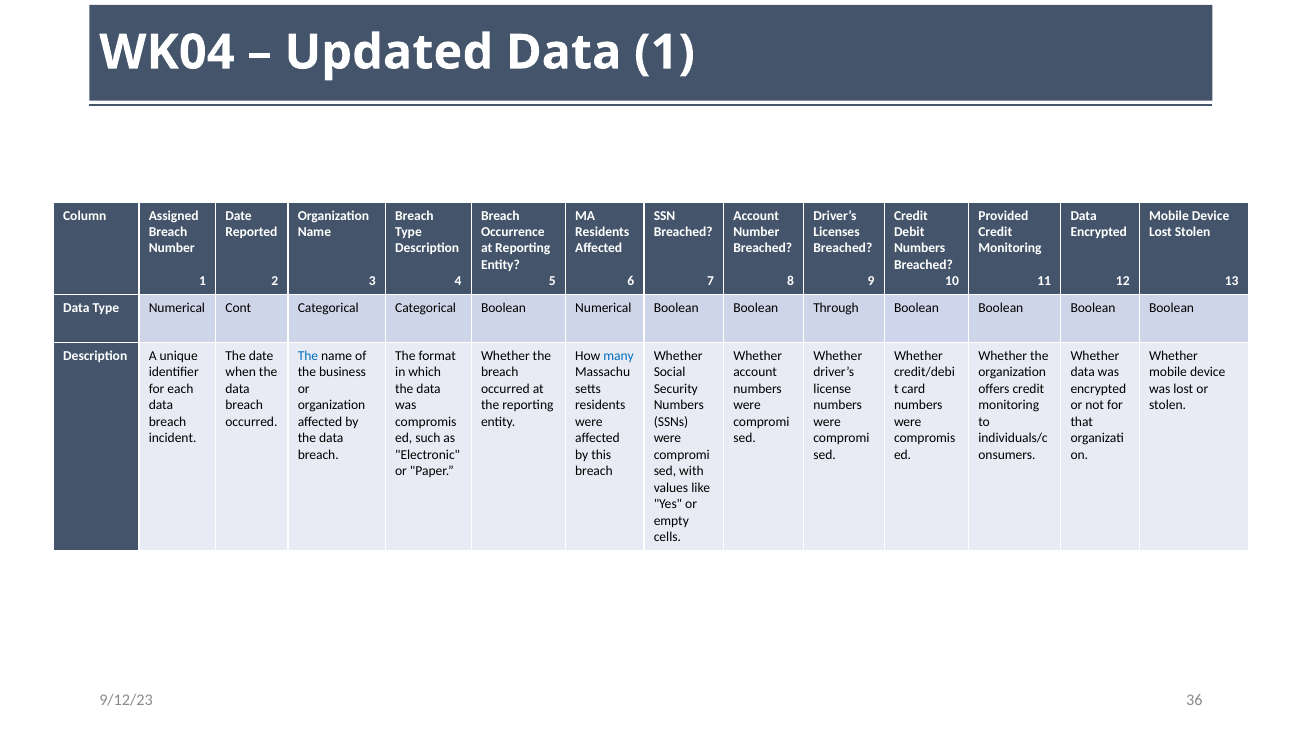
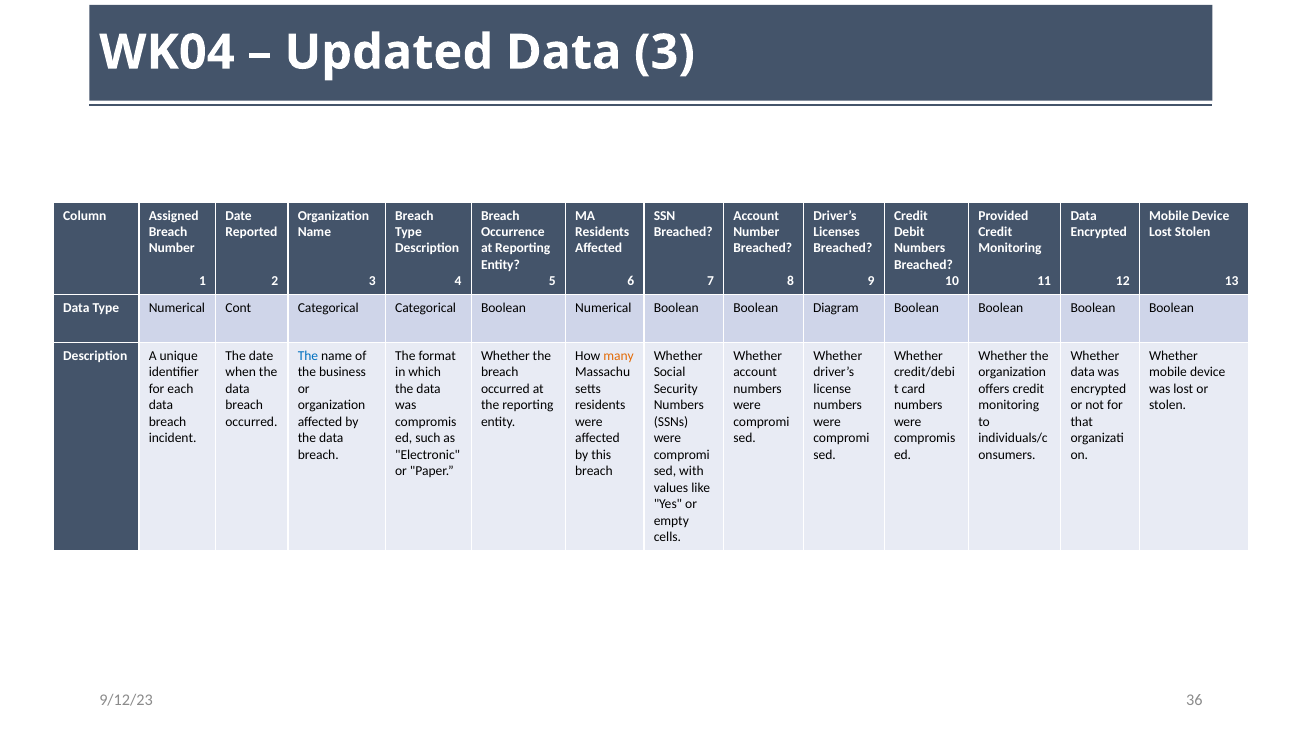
Data 1: 1 -> 3
Through: Through -> Diagram
many colour: blue -> orange
